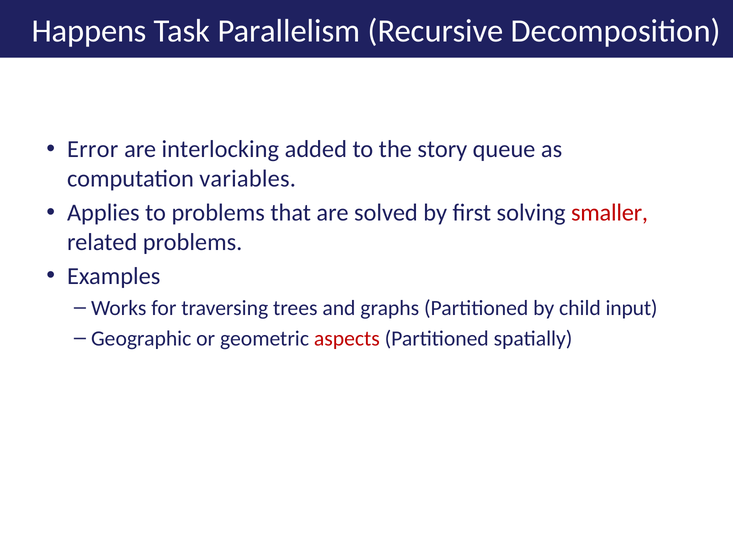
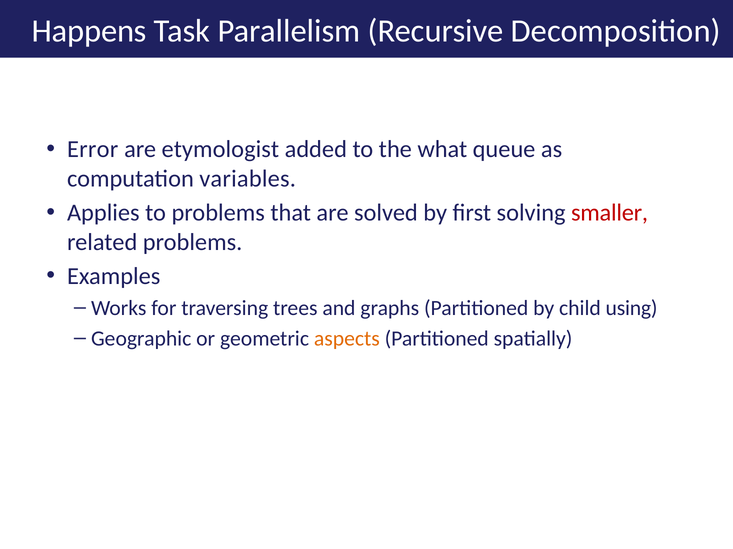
interlocking: interlocking -> etymologist
story: story -> what
input: input -> using
aspects colour: red -> orange
